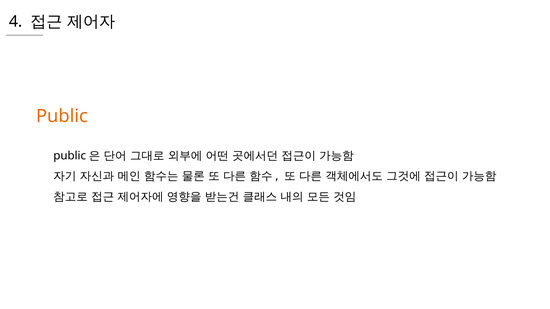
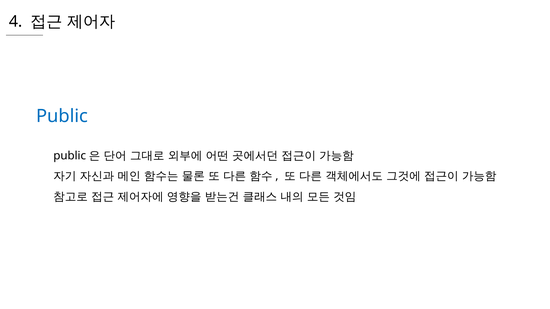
Public colour: orange -> blue
